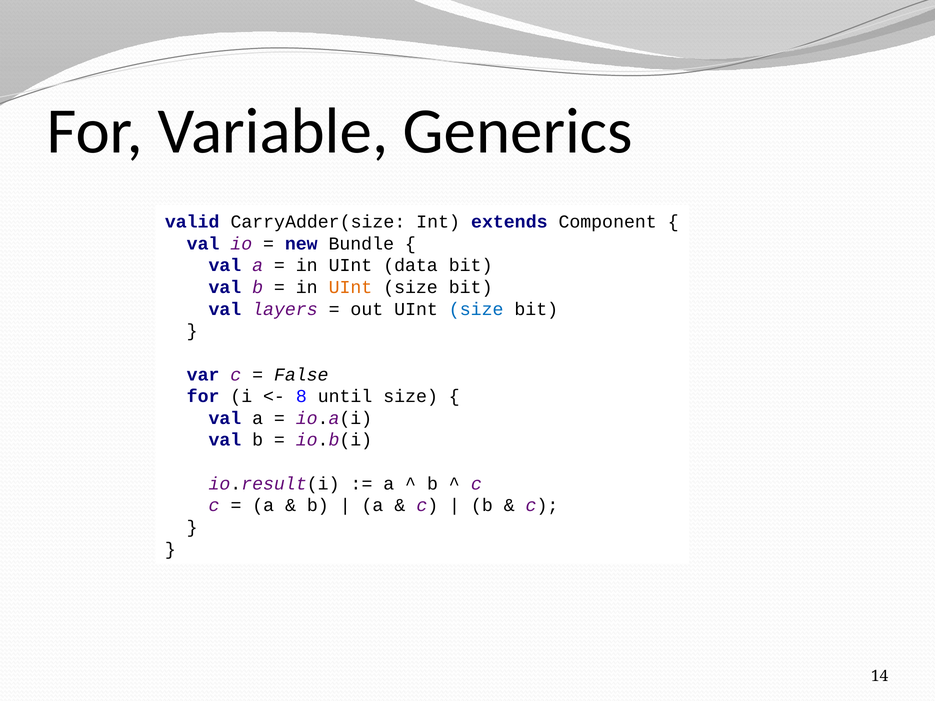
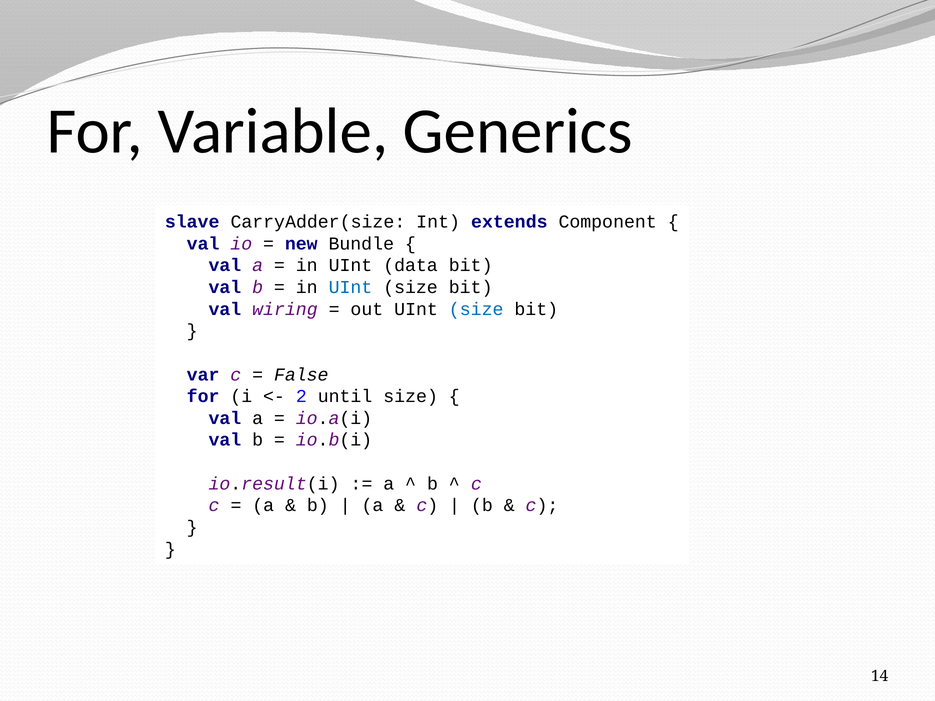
valid: valid -> slave
UInt at (350, 287) colour: orange -> blue
layers: layers -> wiring
8: 8 -> 2
